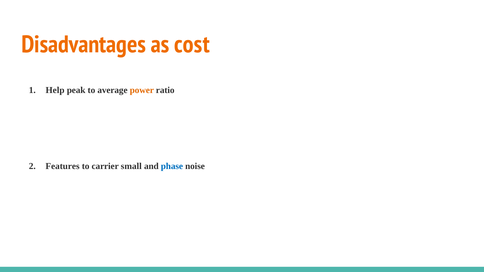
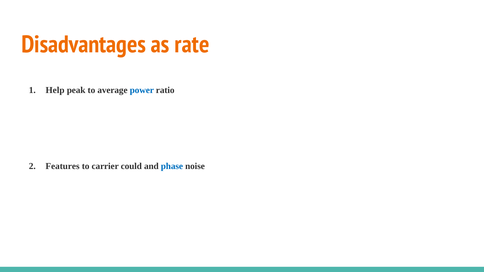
cost: cost -> rate
power colour: orange -> blue
small: small -> could
